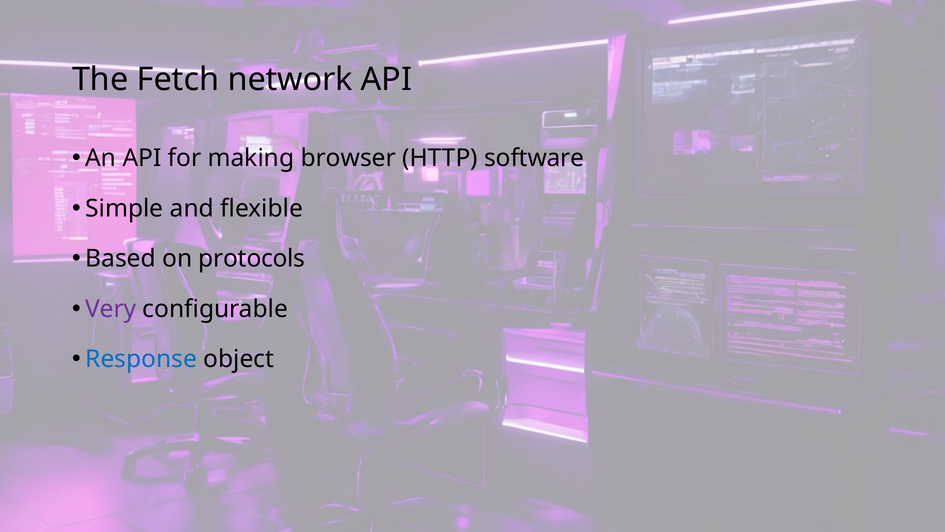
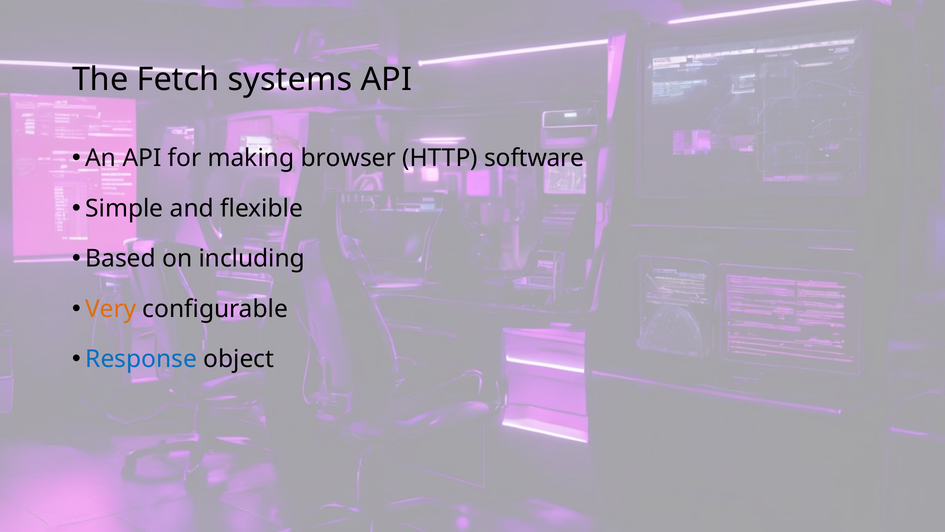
network: network -> systems
protocols: protocols -> including
Very colour: purple -> orange
